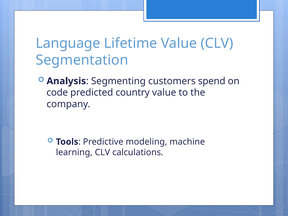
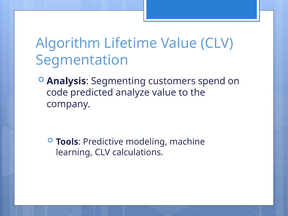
Language: Language -> Algorithm
country: country -> analyze
